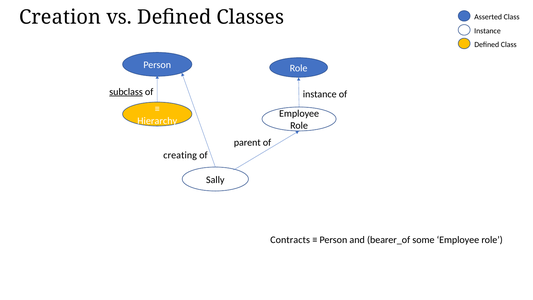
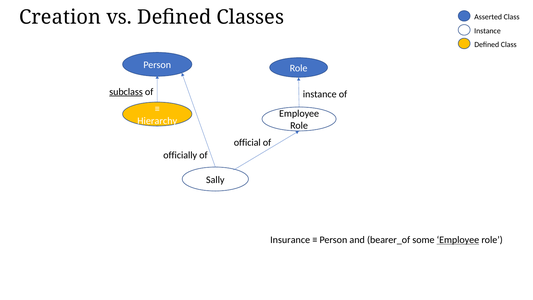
parent: parent -> official
creating: creating -> officially
Contracts: Contracts -> Insurance
Employee at (458, 240) underline: none -> present
